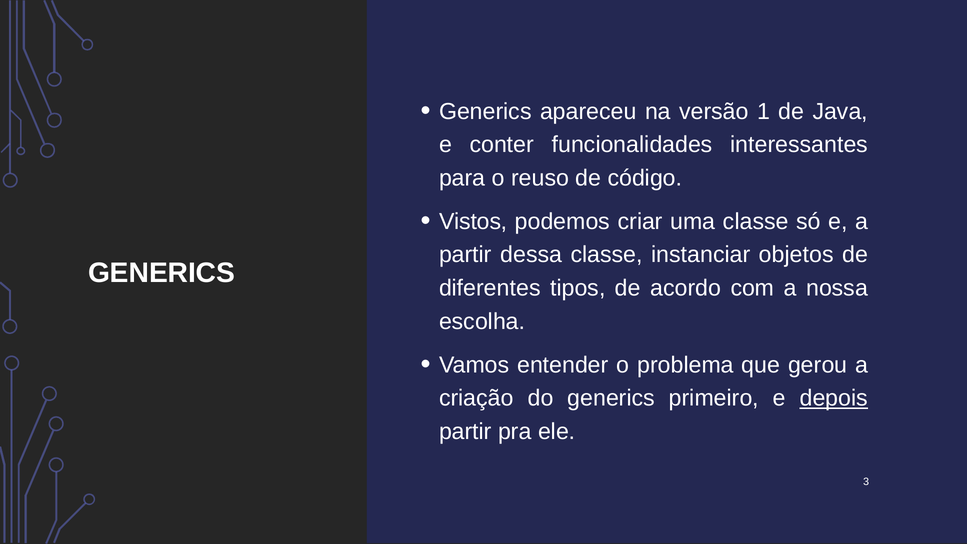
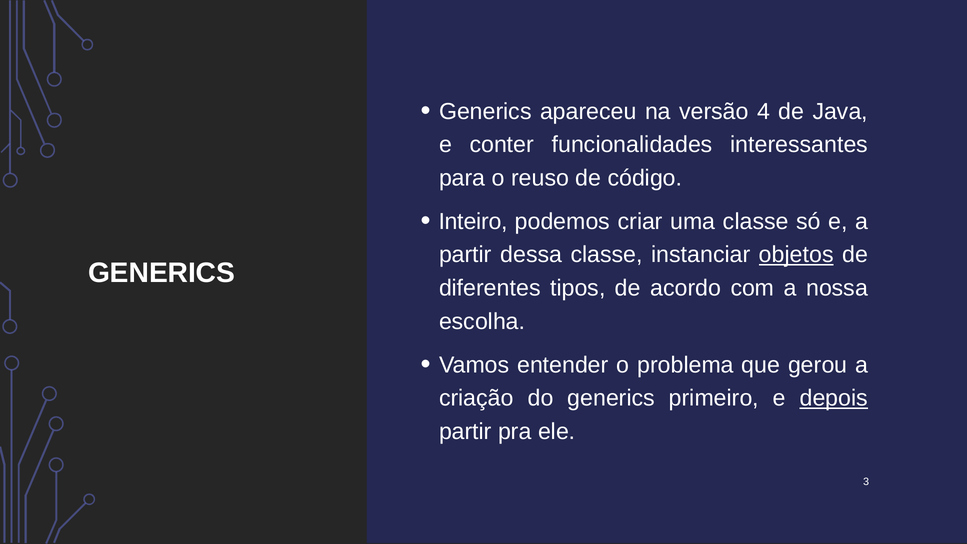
1: 1 -> 4
Vistos: Vistos -> Inteiro
objetos underline: none -> present
